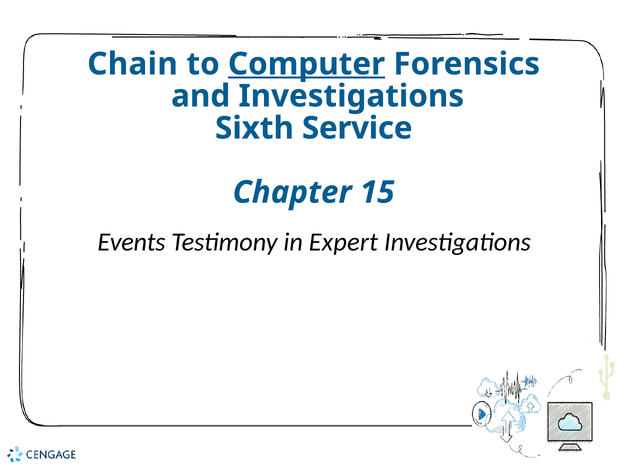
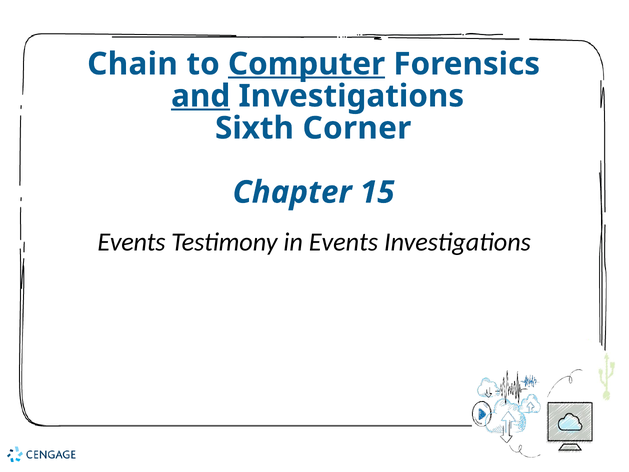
and underline: none -> present
Service: Service -> Corner
in Expert: Expert -> Events
